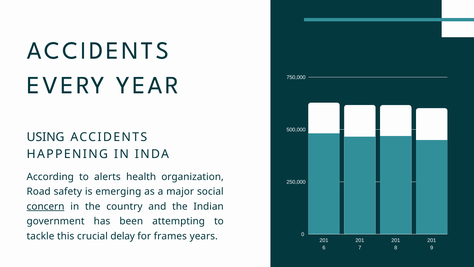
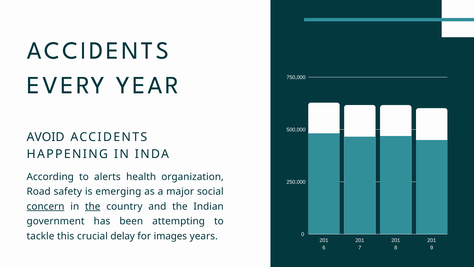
USING: USING -> AVOID
the at (93, 206) underline: none -> present
frames: frames -> images
